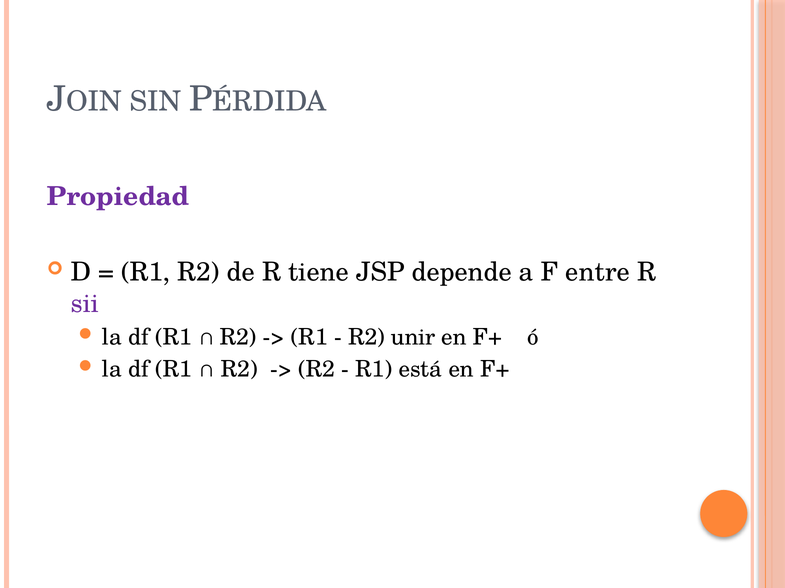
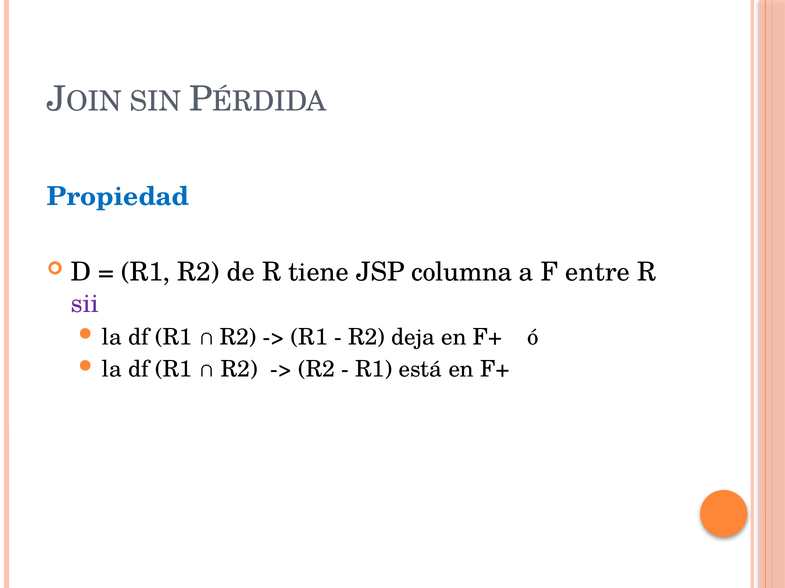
Propiedad colour: purple -> blue
depende: depende -> columna
unir: unir -> deja
